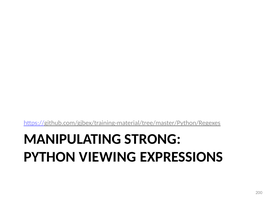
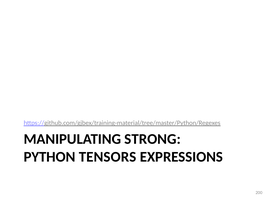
VIEWING: VIEWING -> TENSORS
